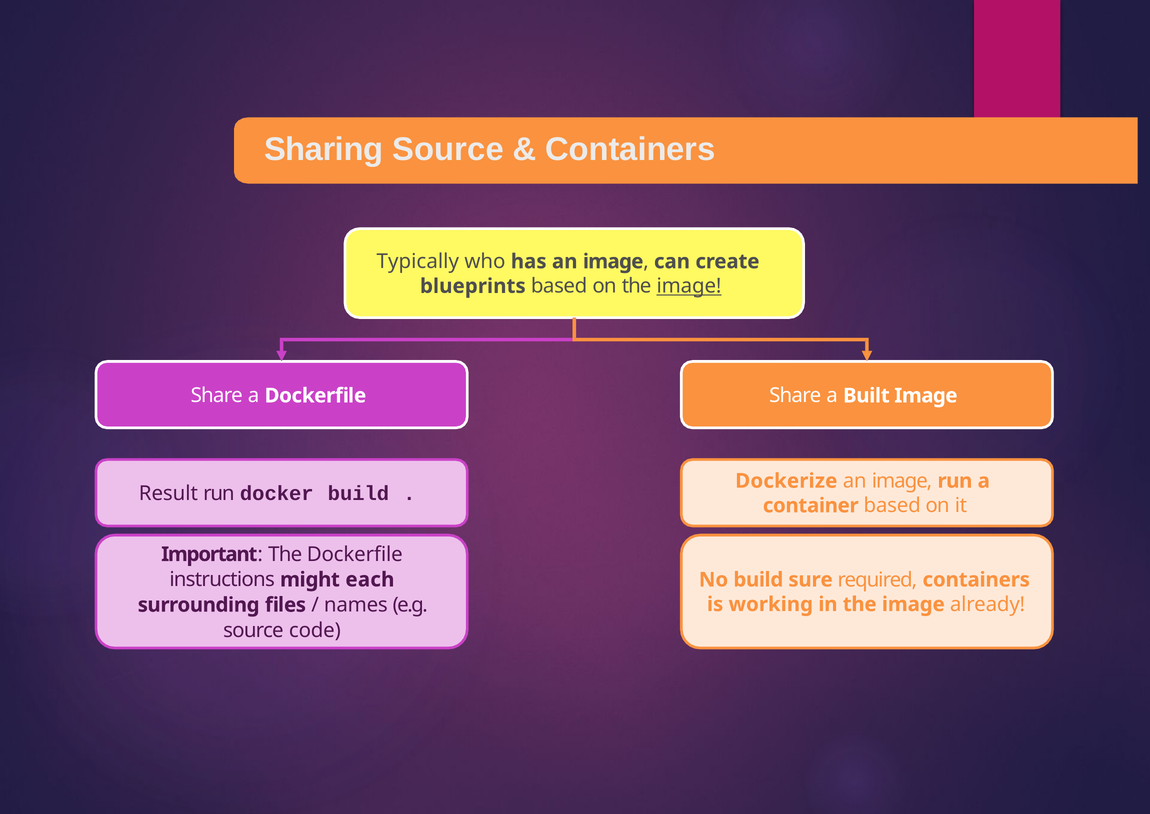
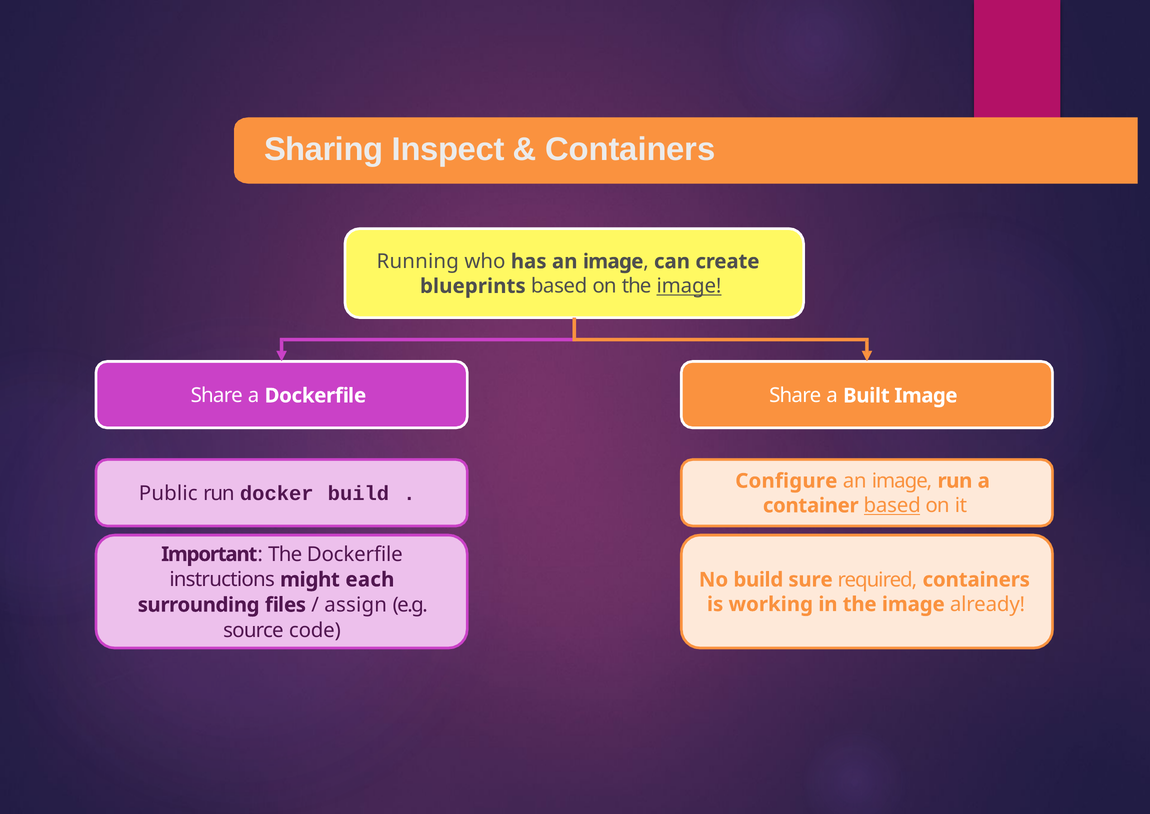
Sharing Source: Source -> Inspect
Typically: Typically -> Running
Dockerize: Dockerize -> Configure
Result: Result -> Public
based at (892, 505) underline: none -> present
names: names -> assign
